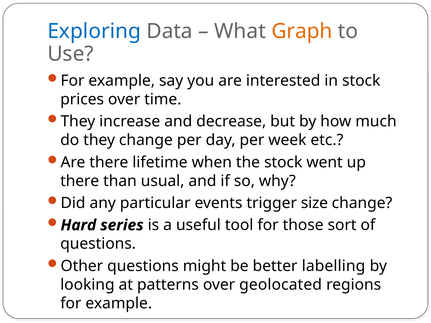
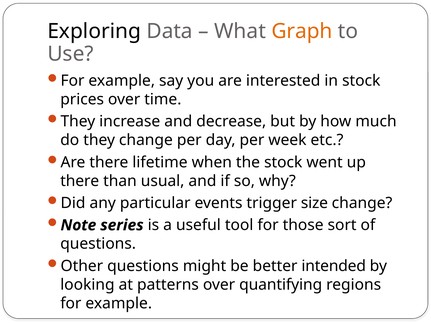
Exploring colour: blue -> black
Hard: Hard -> Note
labelling: labelling -> intended
geolocated: geolocated -> quantifying
